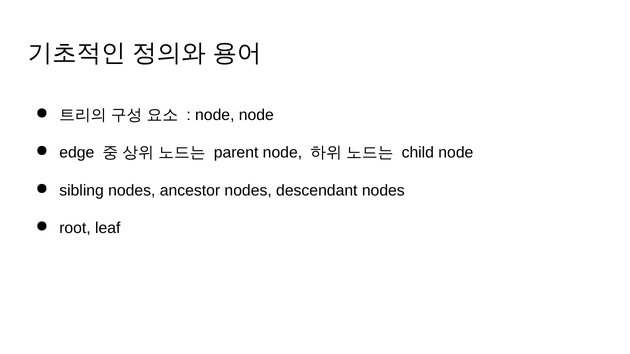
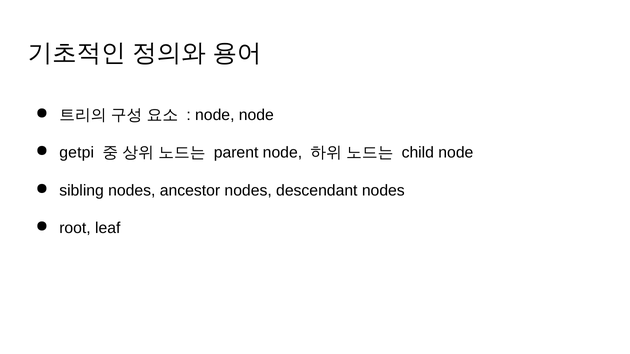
edge: edge -> getpi
